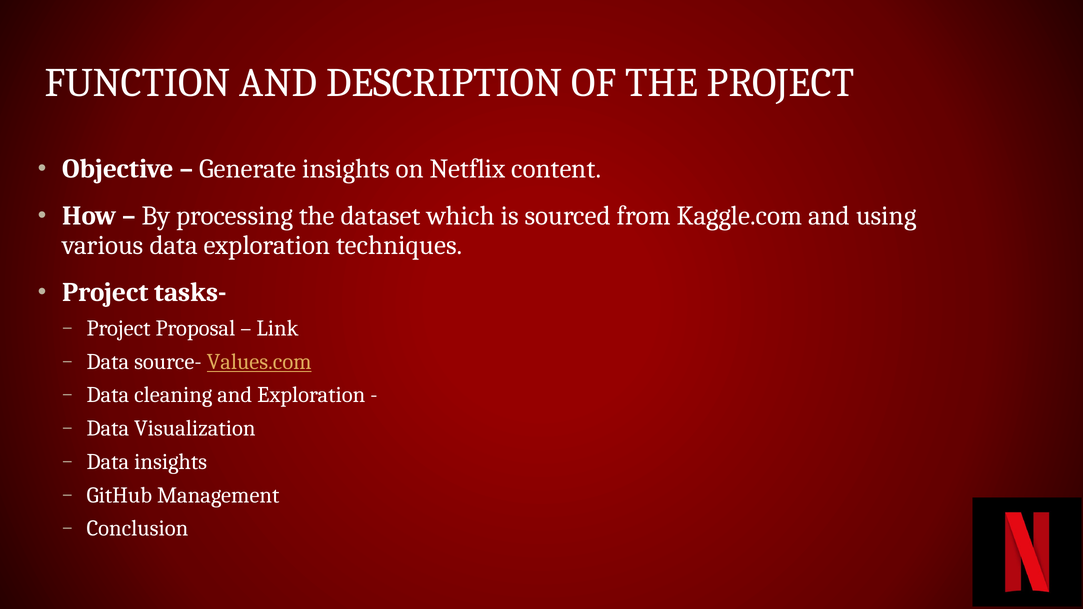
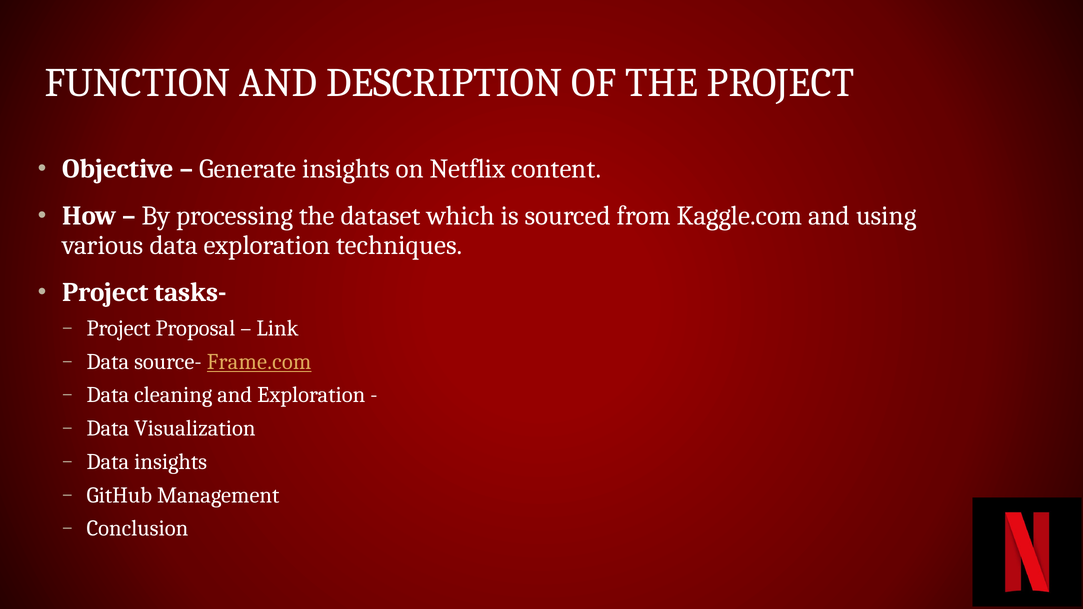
Values.com: Values.com -> Frame.com
